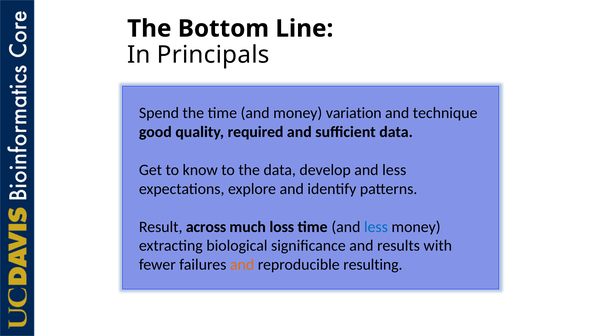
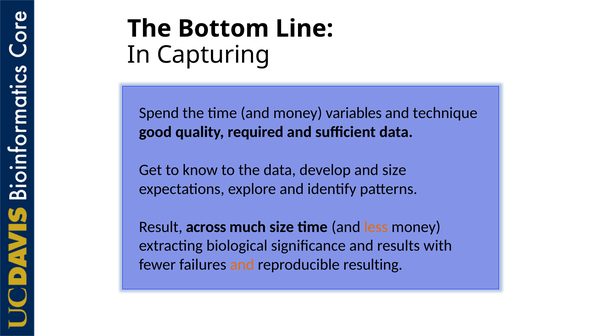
Principals: Principals -> Capturing
variation: variation -> variables
develop and less: less -> size
much loss: loss -> size
less at (376, 227) colour: blue -> orange
